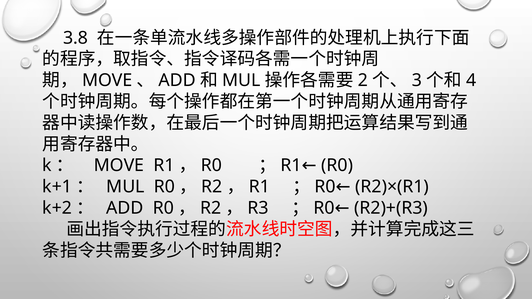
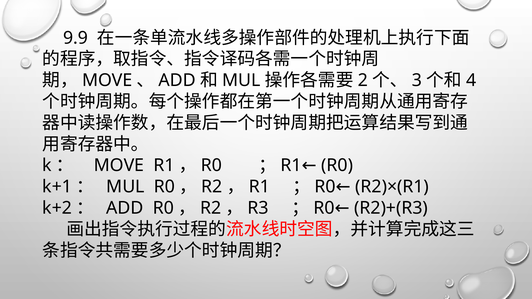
3.8: 3.8 -> 9.9
